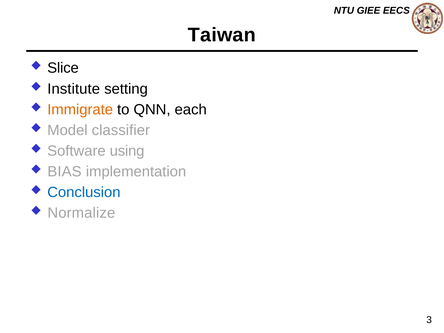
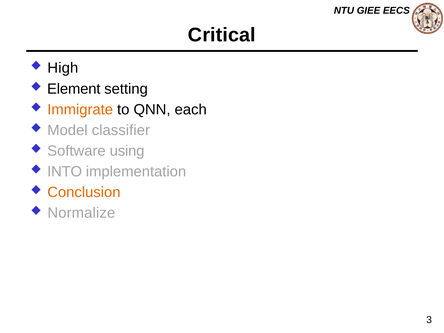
Taiwan: Taiwan -> Critical
Slice: Slice -> High
Institute: Institute -> Element
BIAS: BIAS -> INTO
Conclusion colour: blue -> orange
